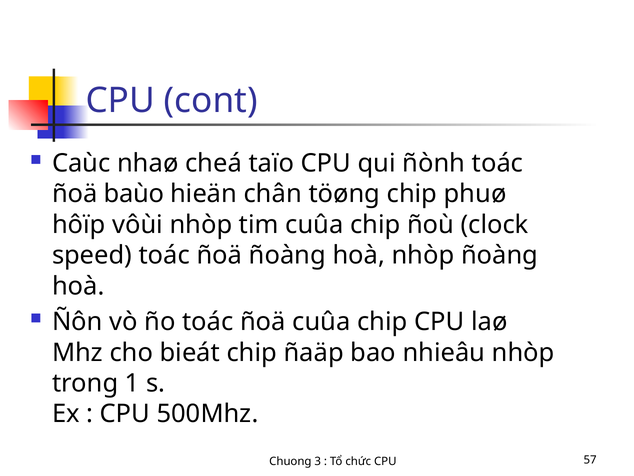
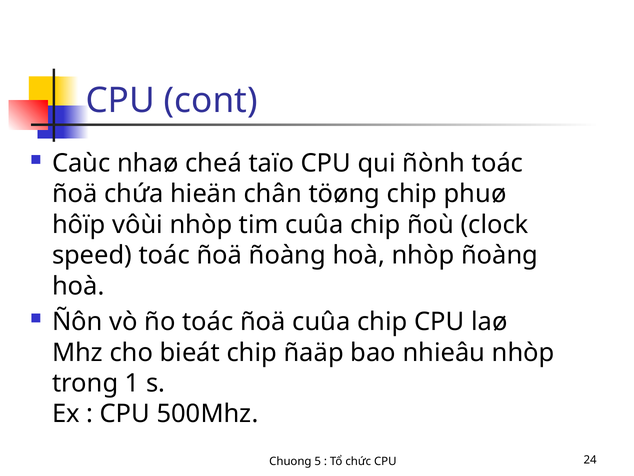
baùo: baùo -> chứa
3: 3 -> 5
57: 57 -> 24
